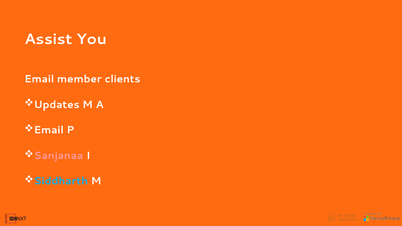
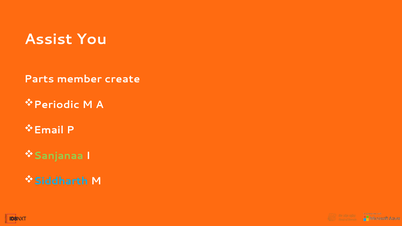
Email at (39, 79): Email -> Parts
clients: clients -> create
Updates: Updates -> Periodic
Sanjanaa colour: pink -> light green
